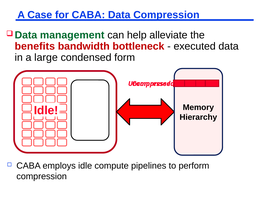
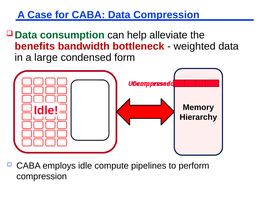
management: management -> consumption
executed: executed -> weighted
